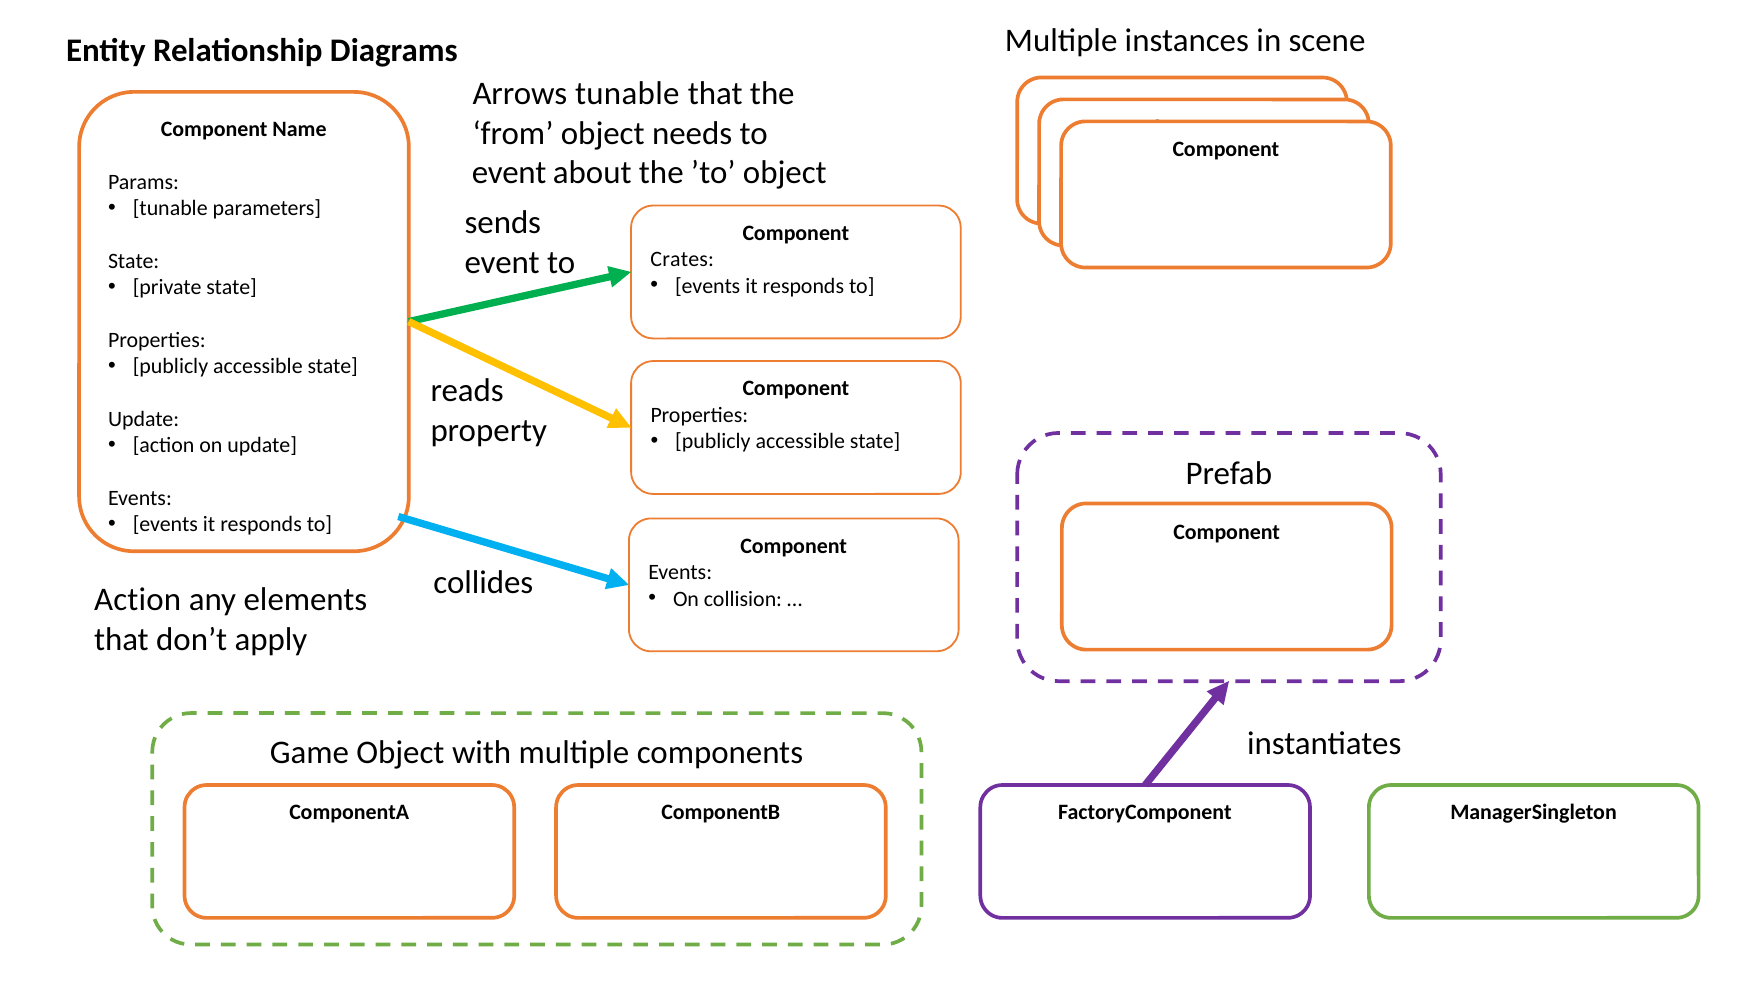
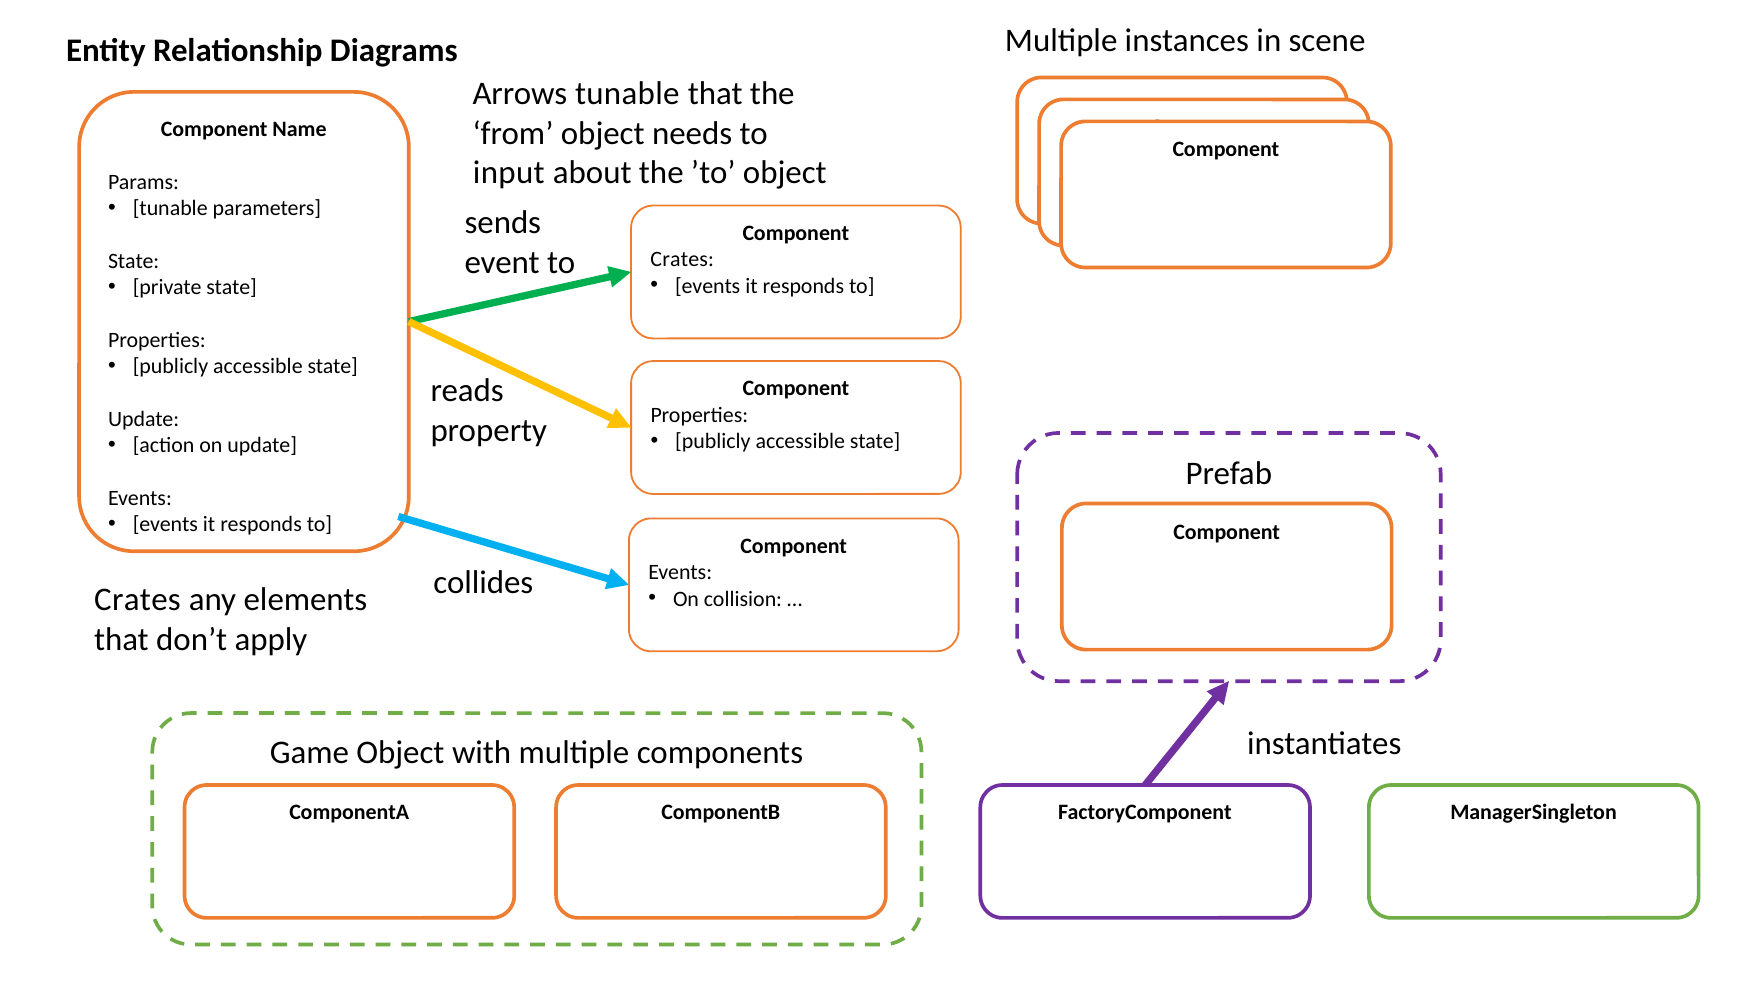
event at (509, 173): event -> input
Action at (138, 600): Action -> Crates
